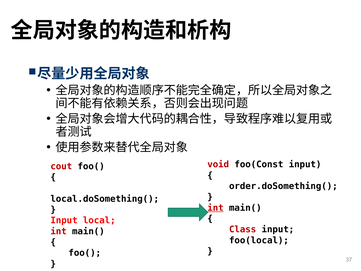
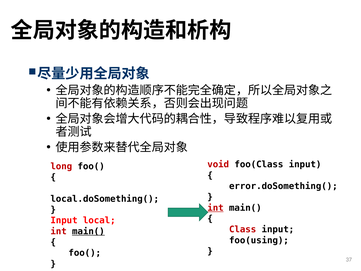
foo(Const: foo(Const -> foo(Class
cout: cout -> long
order.doSomething(: order.doSomething( -> error.doSomething(
main( at (88, 231) underline: none -> present
foo(local: foo(local -> foo(using
